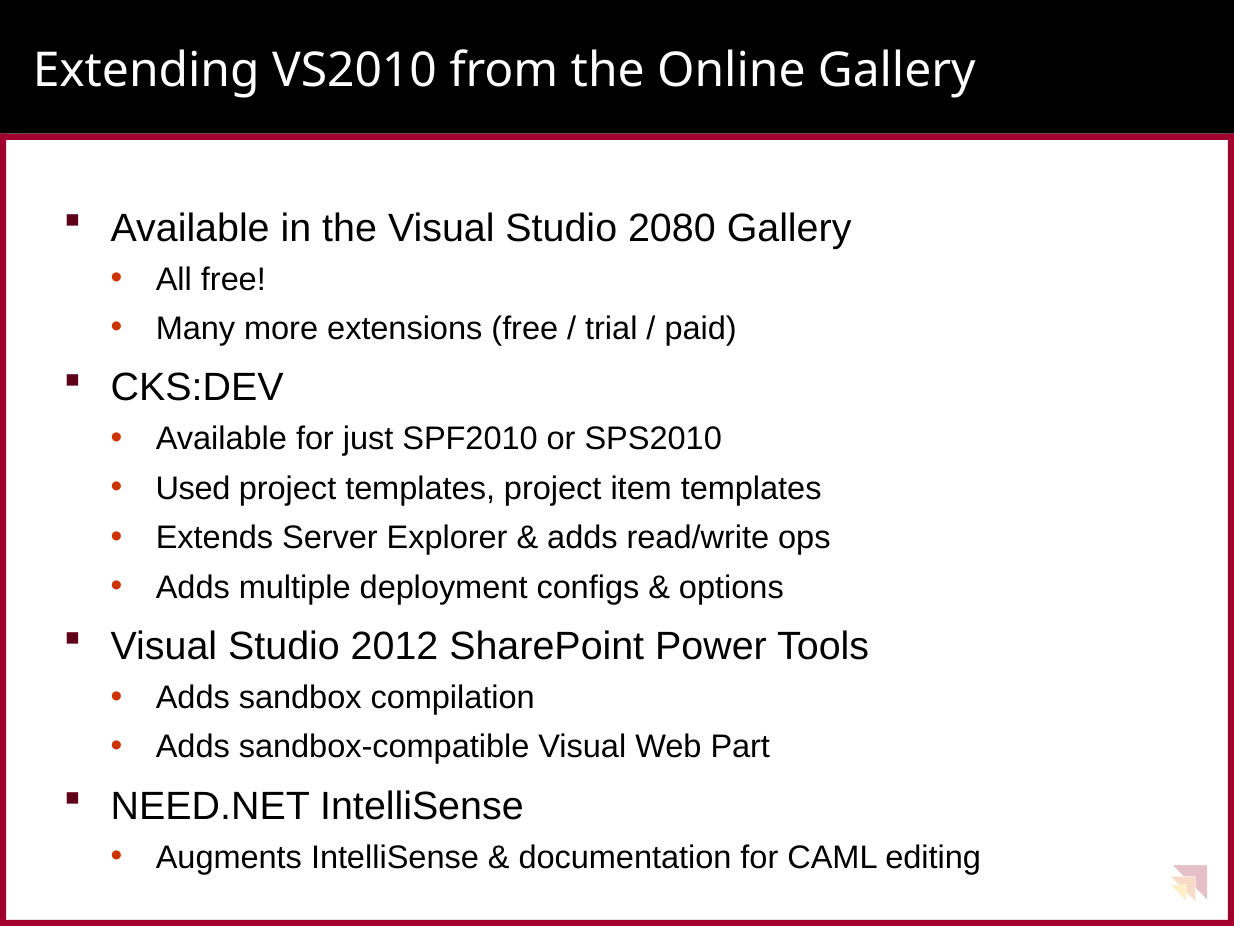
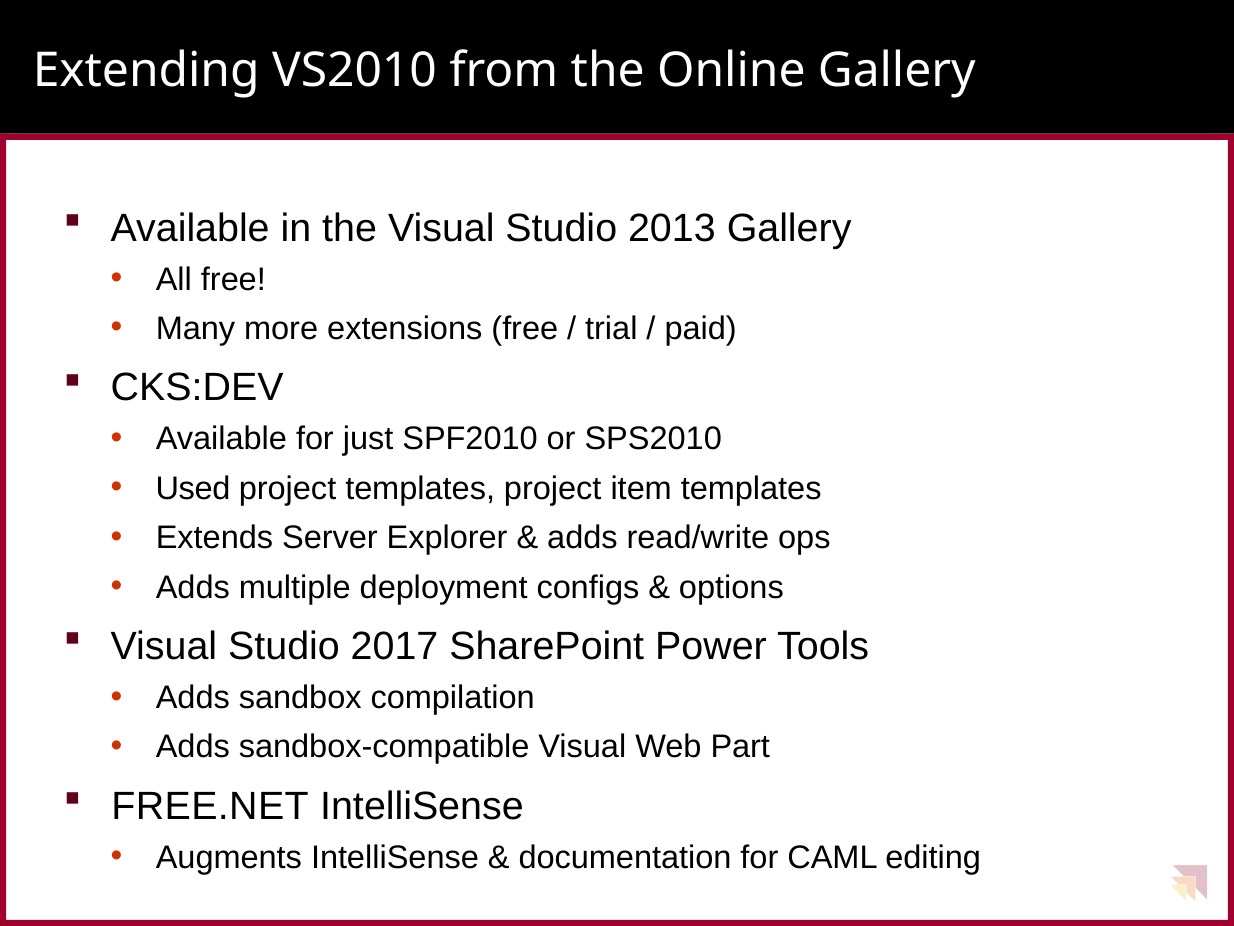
2080: 2080 -> 2013
2012: 2012 -> 2017
NEED.NET: NEED.NET -> FREE.NET
